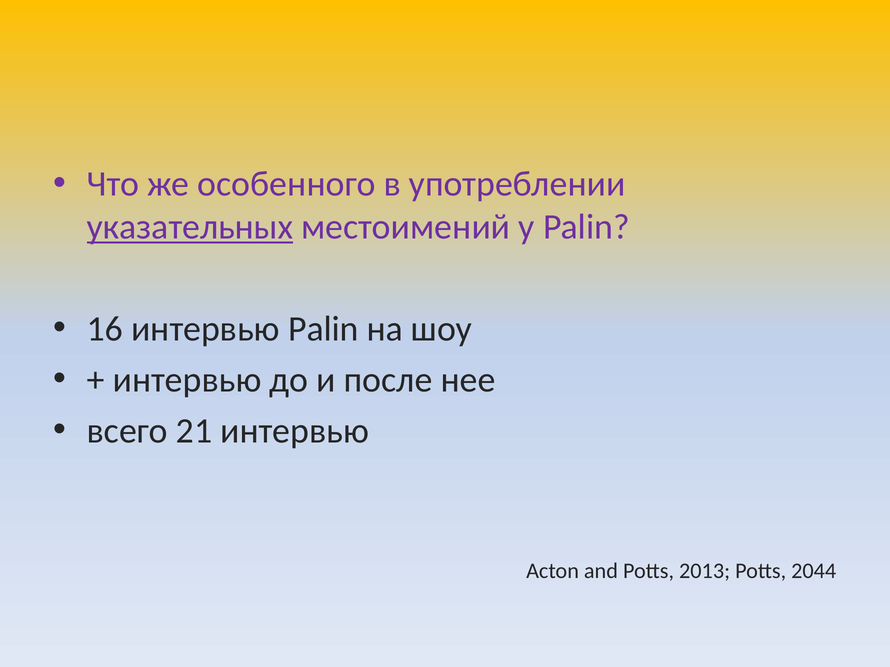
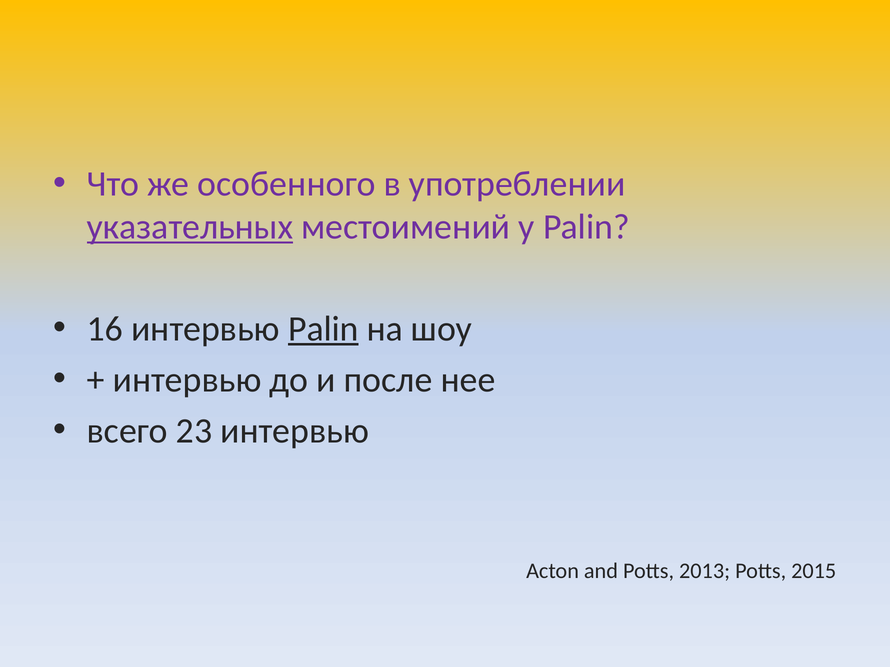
Palin at (323, 329) underline: none -> present
21: 21 -> 23
2044: 2044 -> 2015
